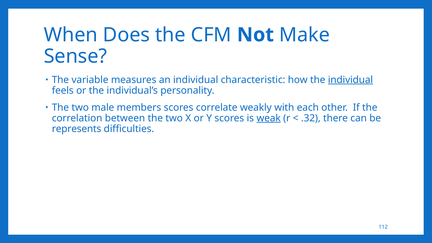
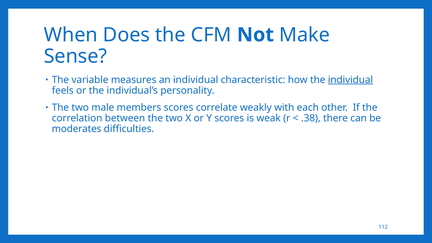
weak underline: present -> none
.32: .32 -> .38
represents: represents -> moderates
